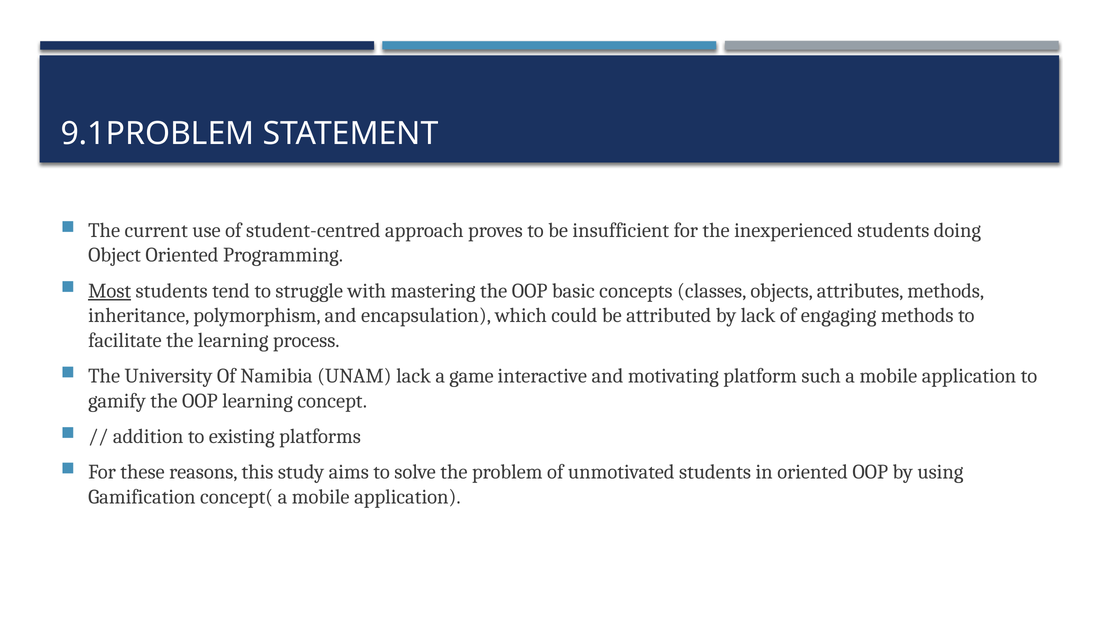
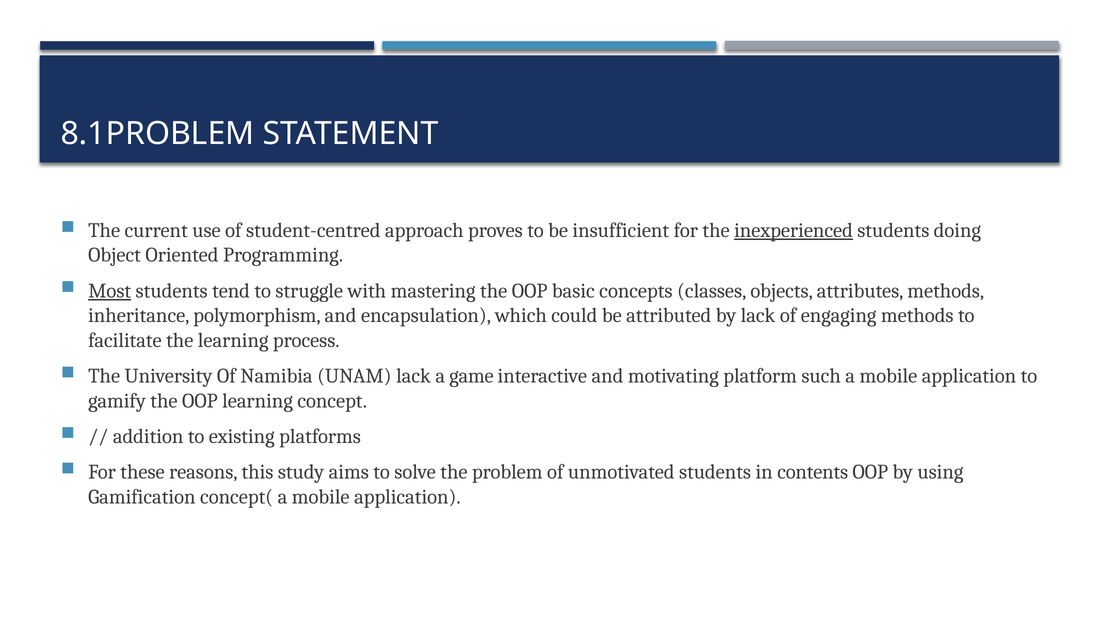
9.1PROBLEM: 9.1PROBLEM -> 8.1PROBLEM
inexperienced underline: none -> present
in oriented: oriented -> contents
